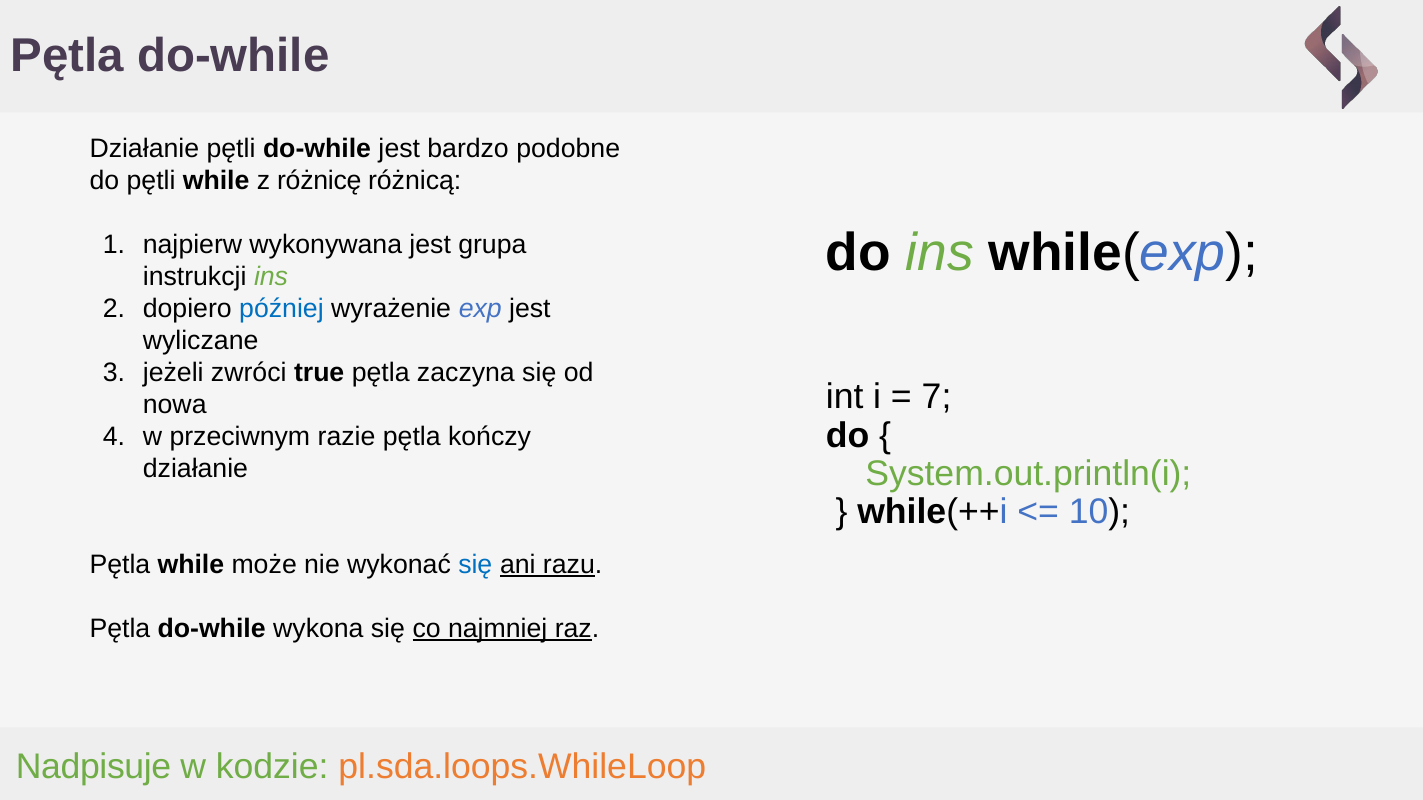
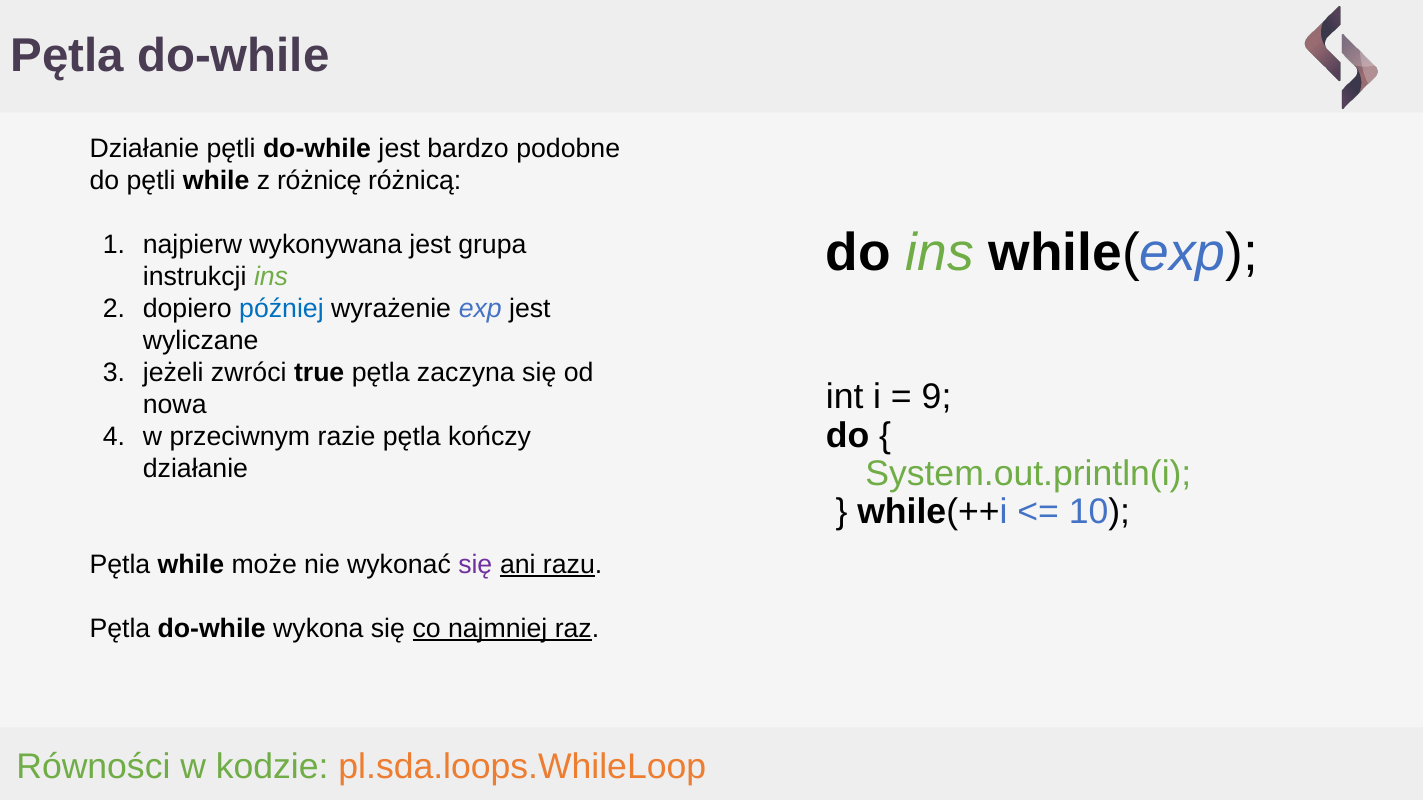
7: 7 -> 9
się at (475, 565) colour: blue -> purple
Nadpisuje: Nadpisuje -> Równości
